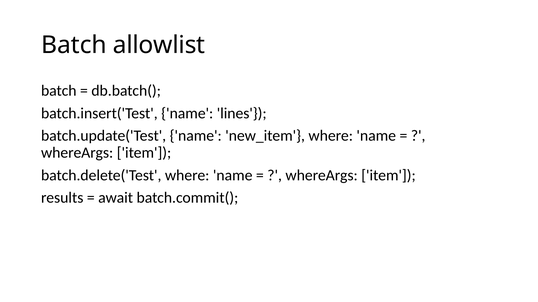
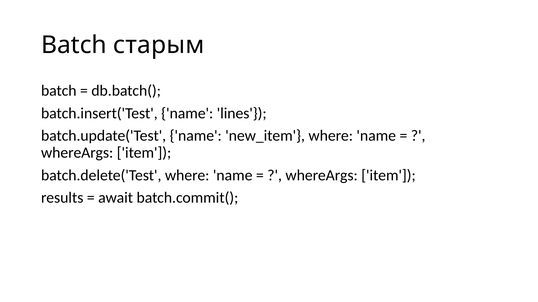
allowlist: allowlist -> старым
